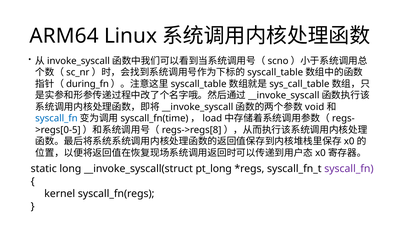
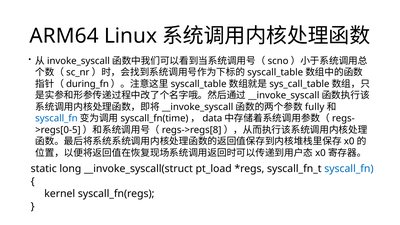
void: void -> fully
load: load -> data
pt_long: pt_long -> pt_load
syscall_fn at (349, 169) colour: purple -> blue
